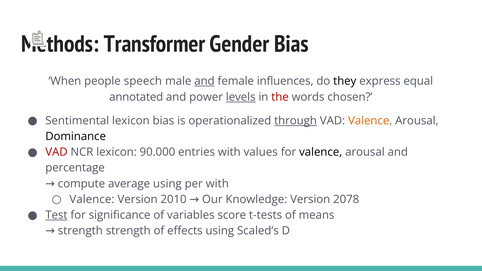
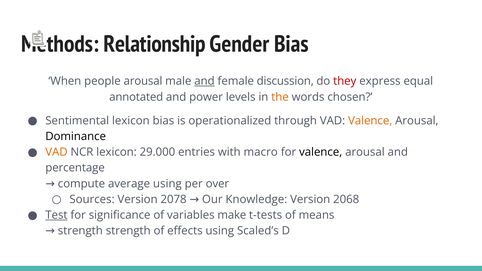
Transformer: Transformer -> Relationship
people speech: speech -> arousal
influences: influences -> discussion
they colour: black -> red
levels underline: present -> none
the colour: red -> orange
through underline: present -> none
VAD at (56, 152) colour: red -> orange
90.000: 90.000 -> 29.000
values: values -> macro
per with: with -> over
Valence at (92, 199): Valence -> Sources
2010: 2010 -> 2078
2078: 2078 -> 2068
score: score -> make
